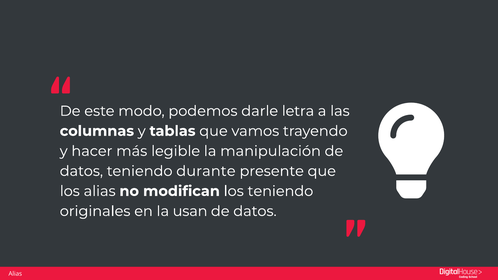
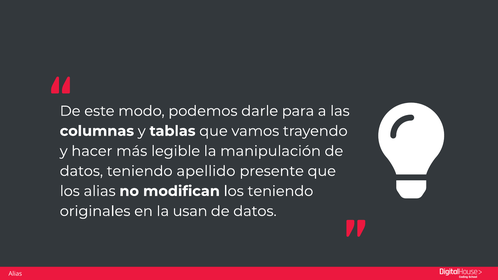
letra: letra -> para
durante: durante -> apellido
